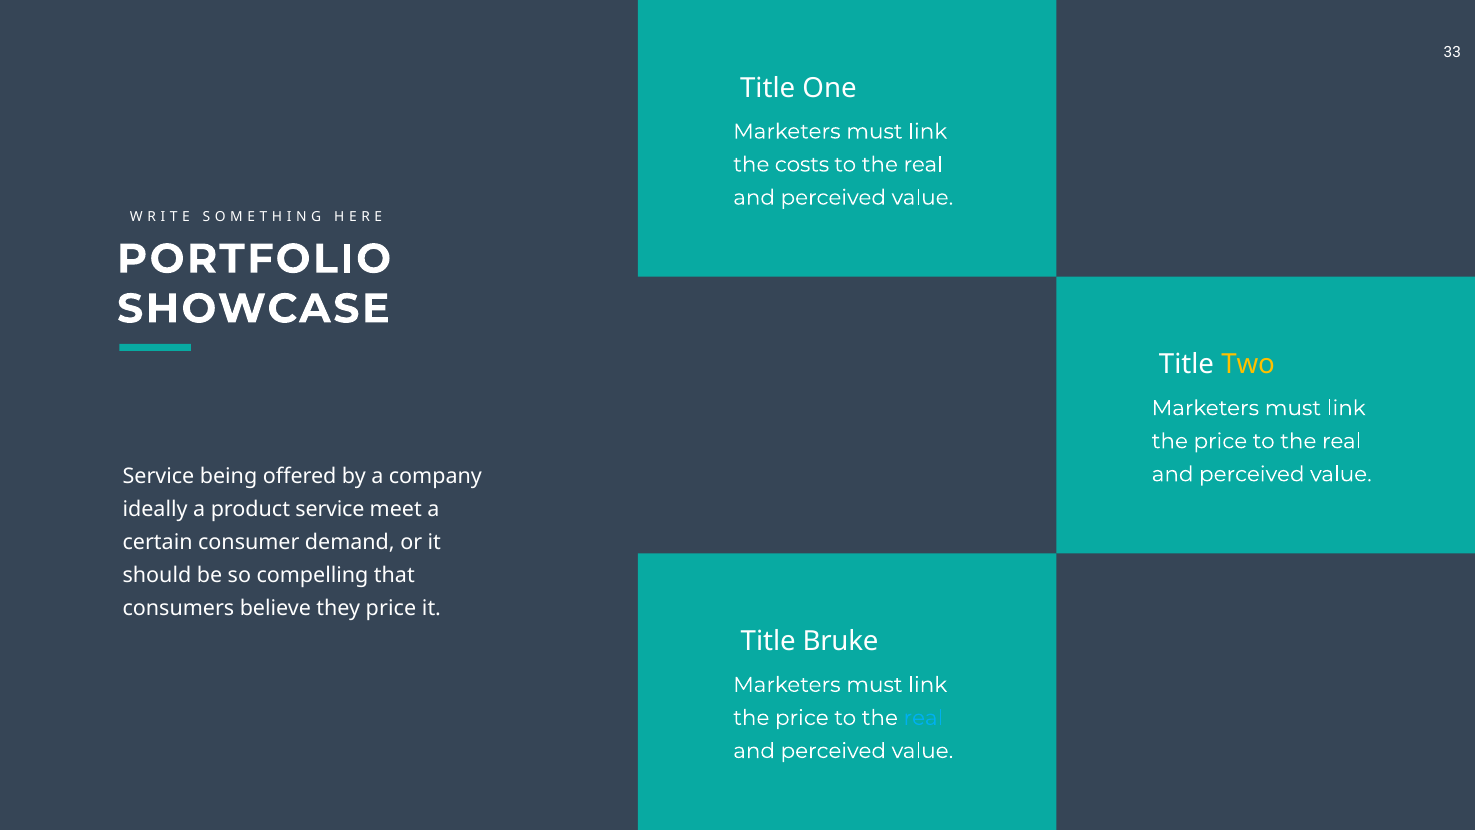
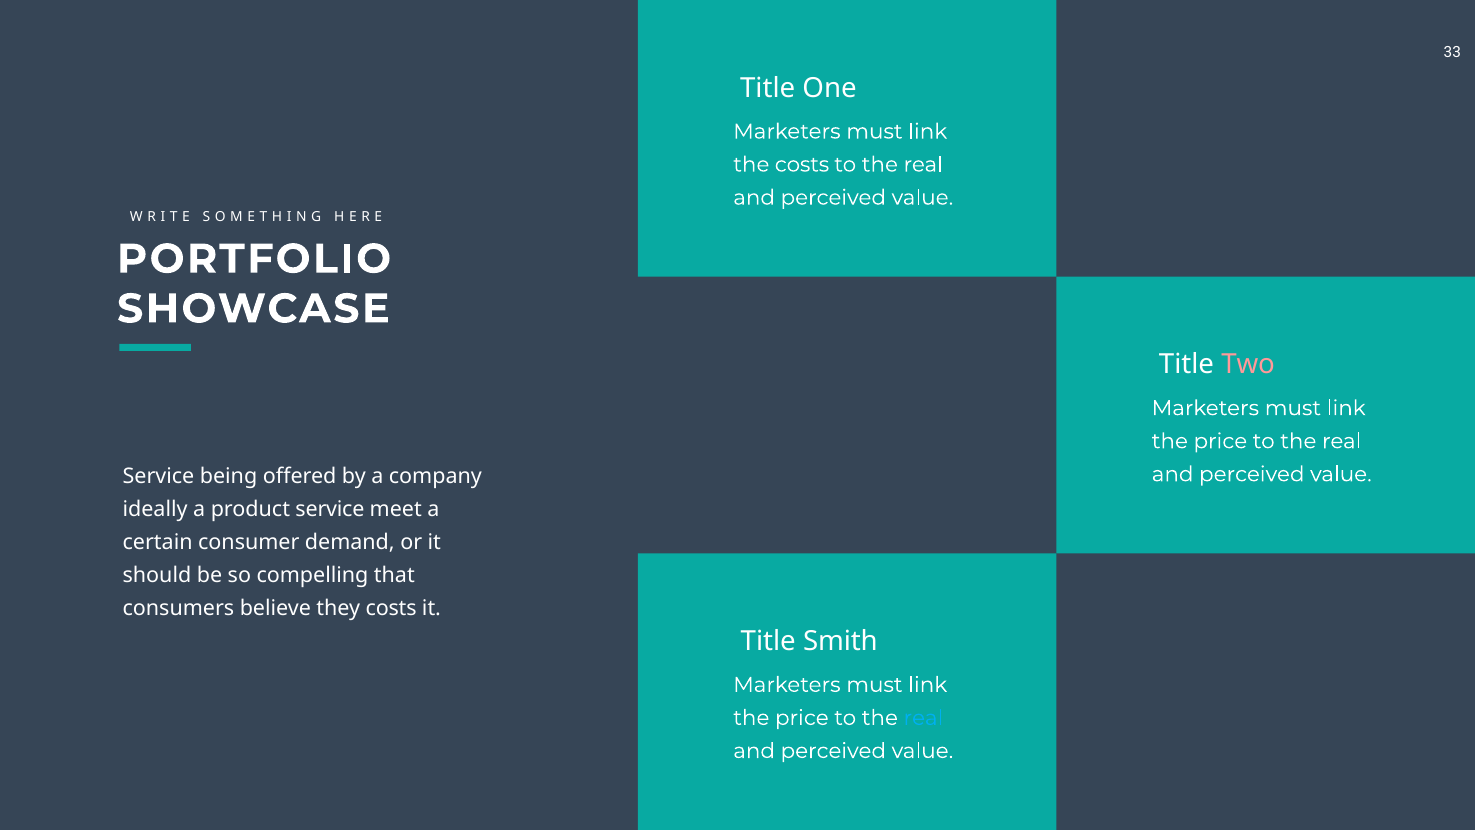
Two colour: yellow -> pink
they price: price -> costs
Bruke: Bruke -> Smith
